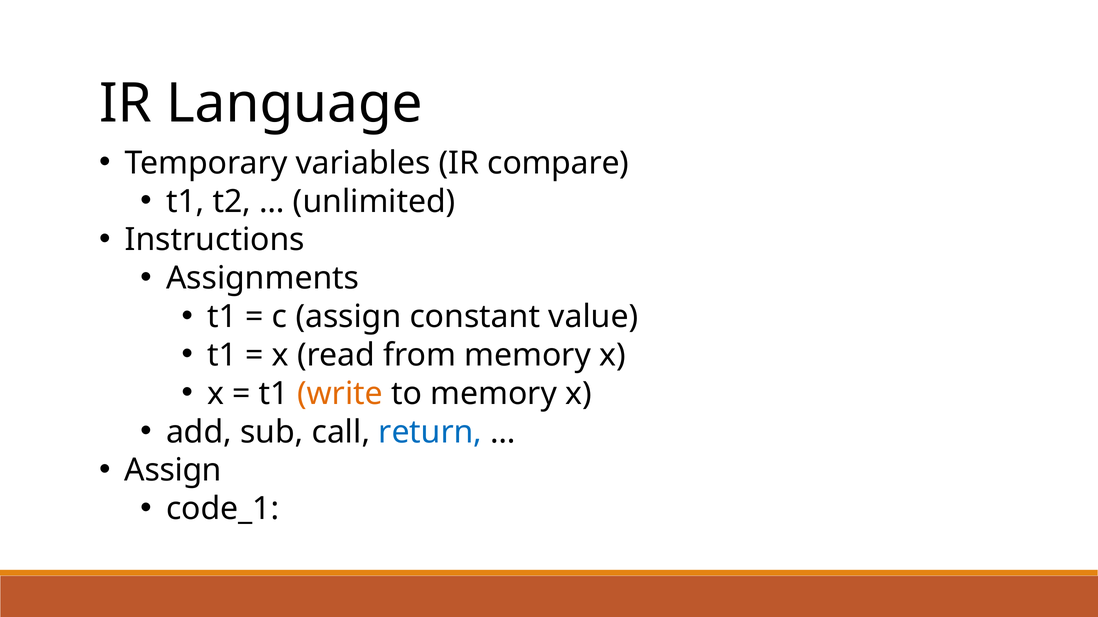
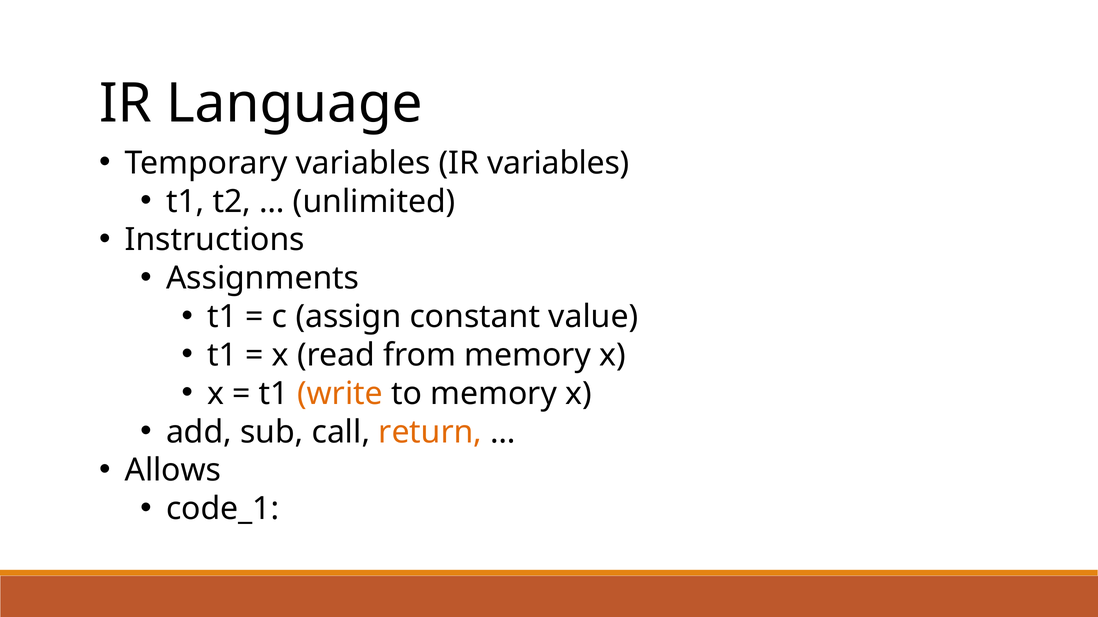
IR compare: compare -> variables
return colour: blue -> orange
Assign at (173, 471): Assign -> Allows
